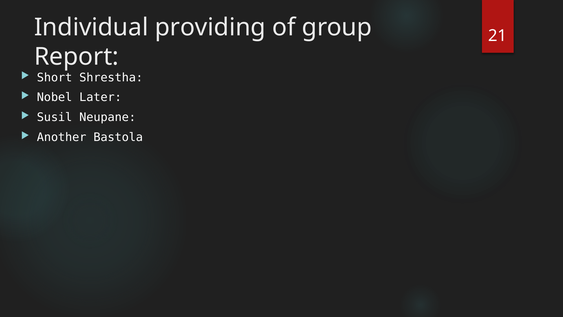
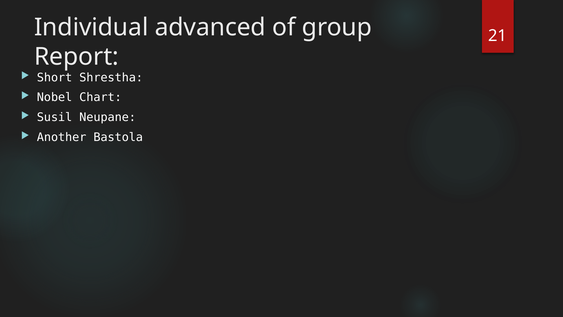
providing: providing -> advanced
Later: Later -> Chart
